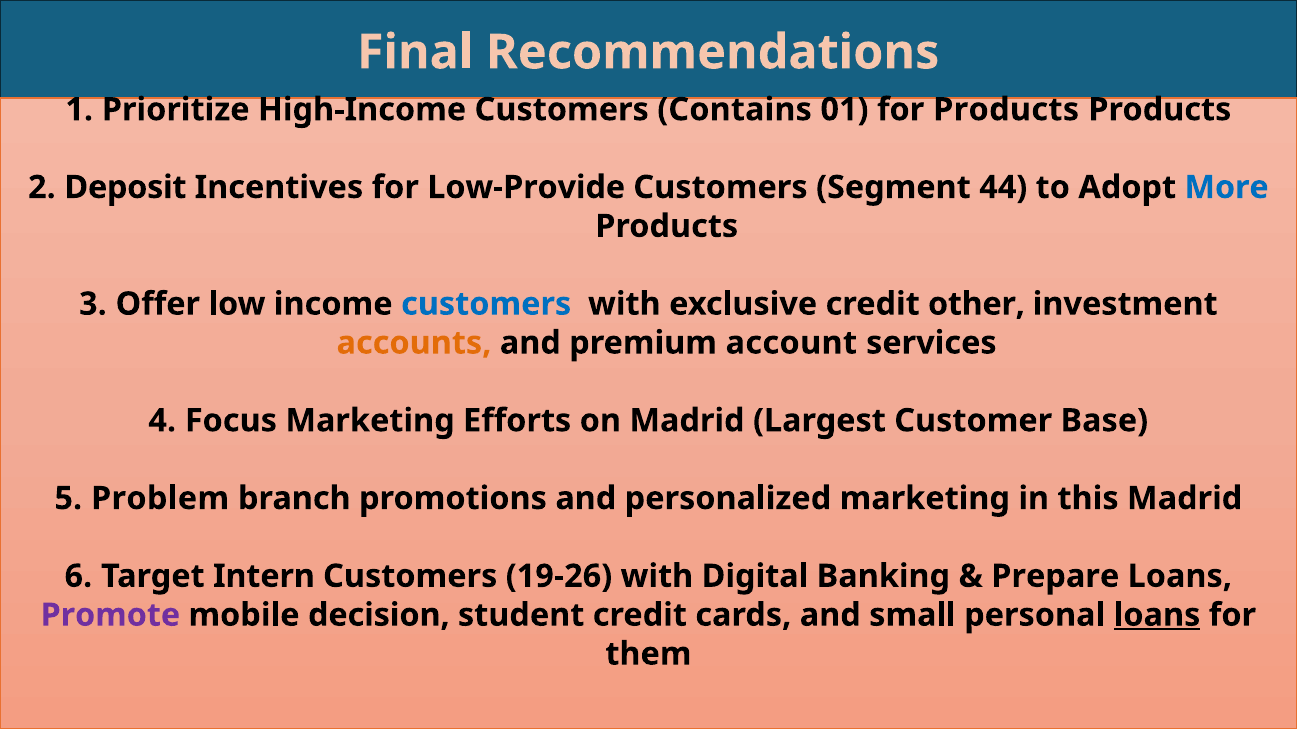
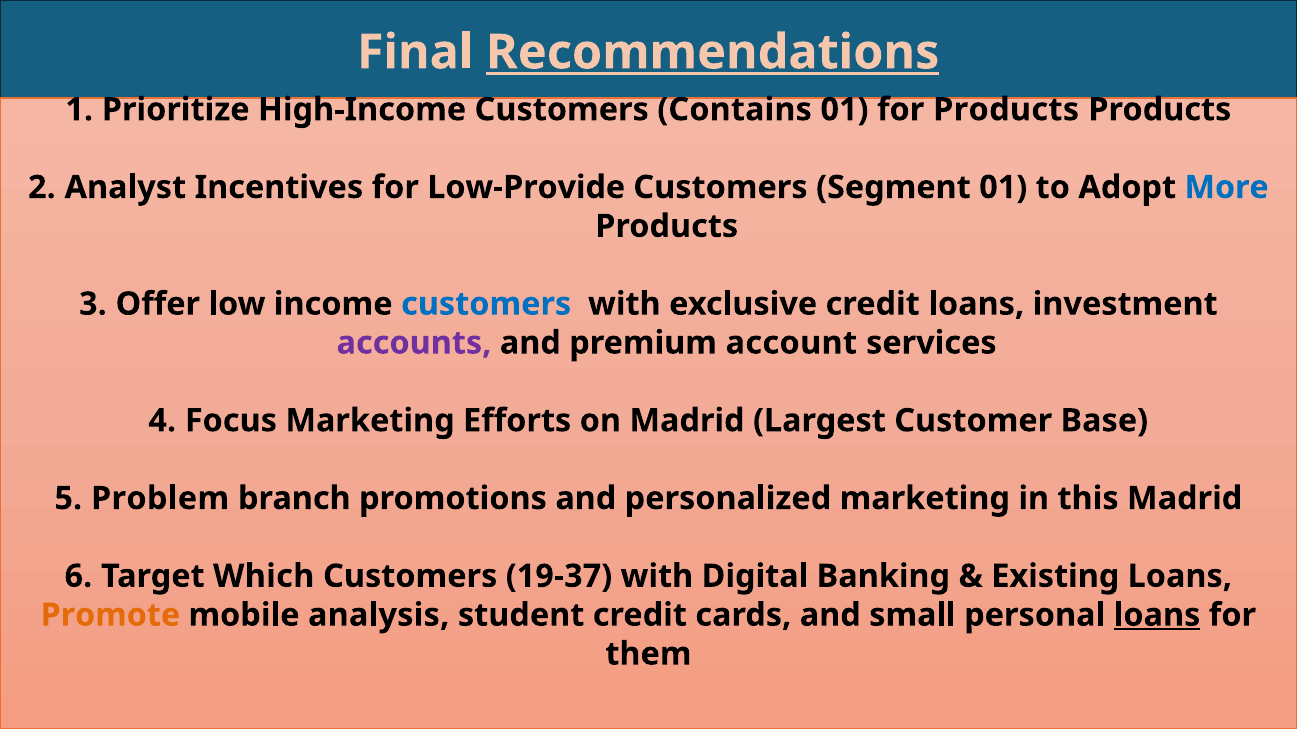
Recommendations underline: none -> present
Deposit: Deposit -> Analyst
Segment 44: 44 -> 01
credit other: other -> loans
accounts colour: orange -> purple
Intern: Intern -> Which
19-26: 19-26 -> 19-37
Prepare: Prepare -> Existing
Promote colour: purple -> orange
decision: decision -> analysis
